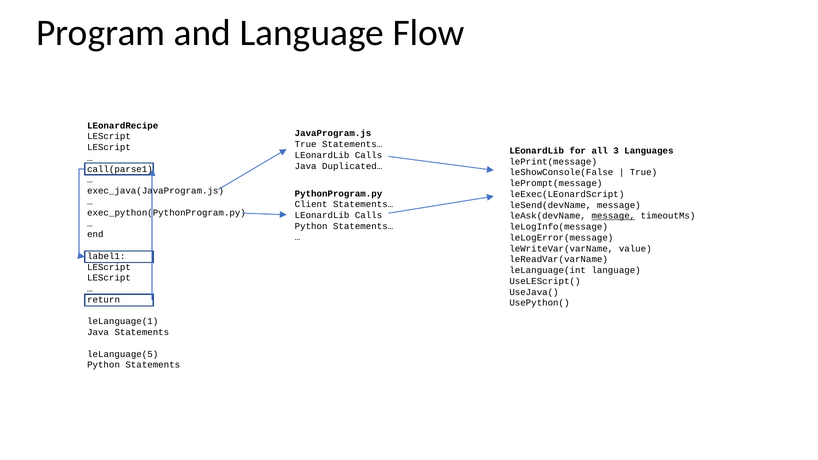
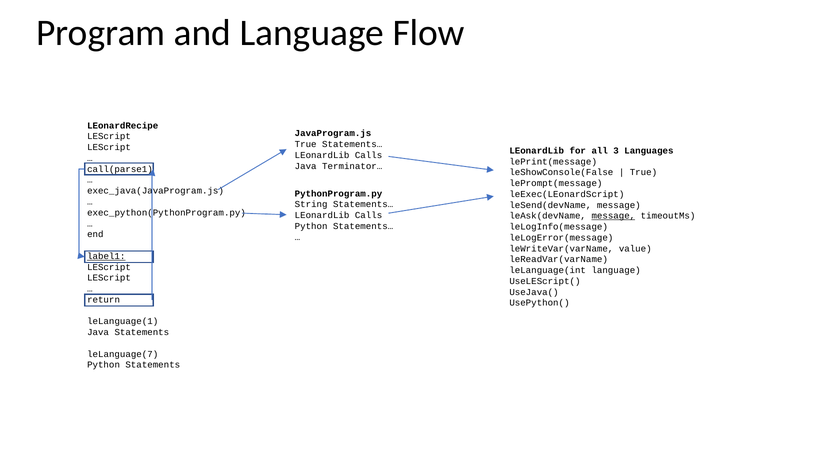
Duplicated…: Duplicated… -> Terminator…
Client: Client -> String
label1 underline: none -> present
leLanguage(5: leLanguage(5 -> leLanguage(7
